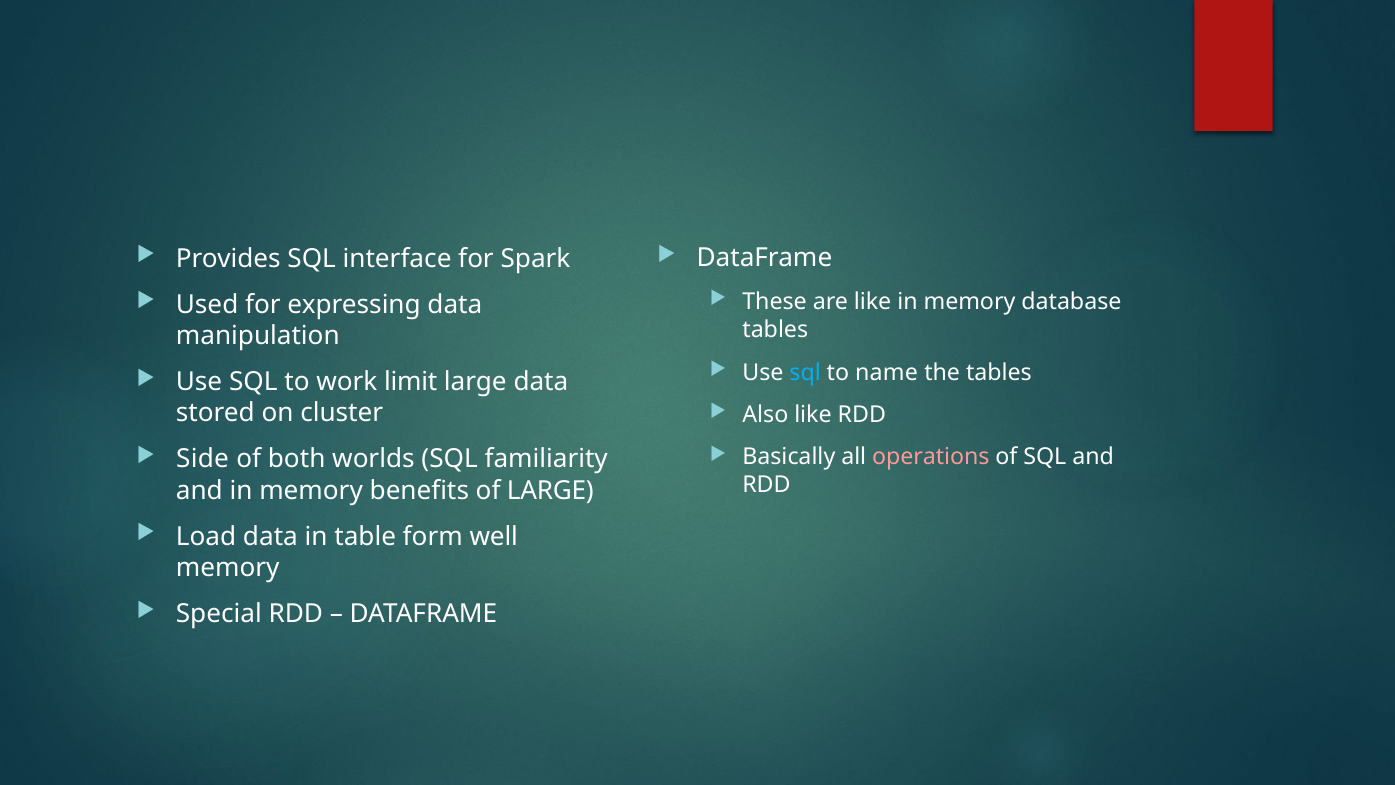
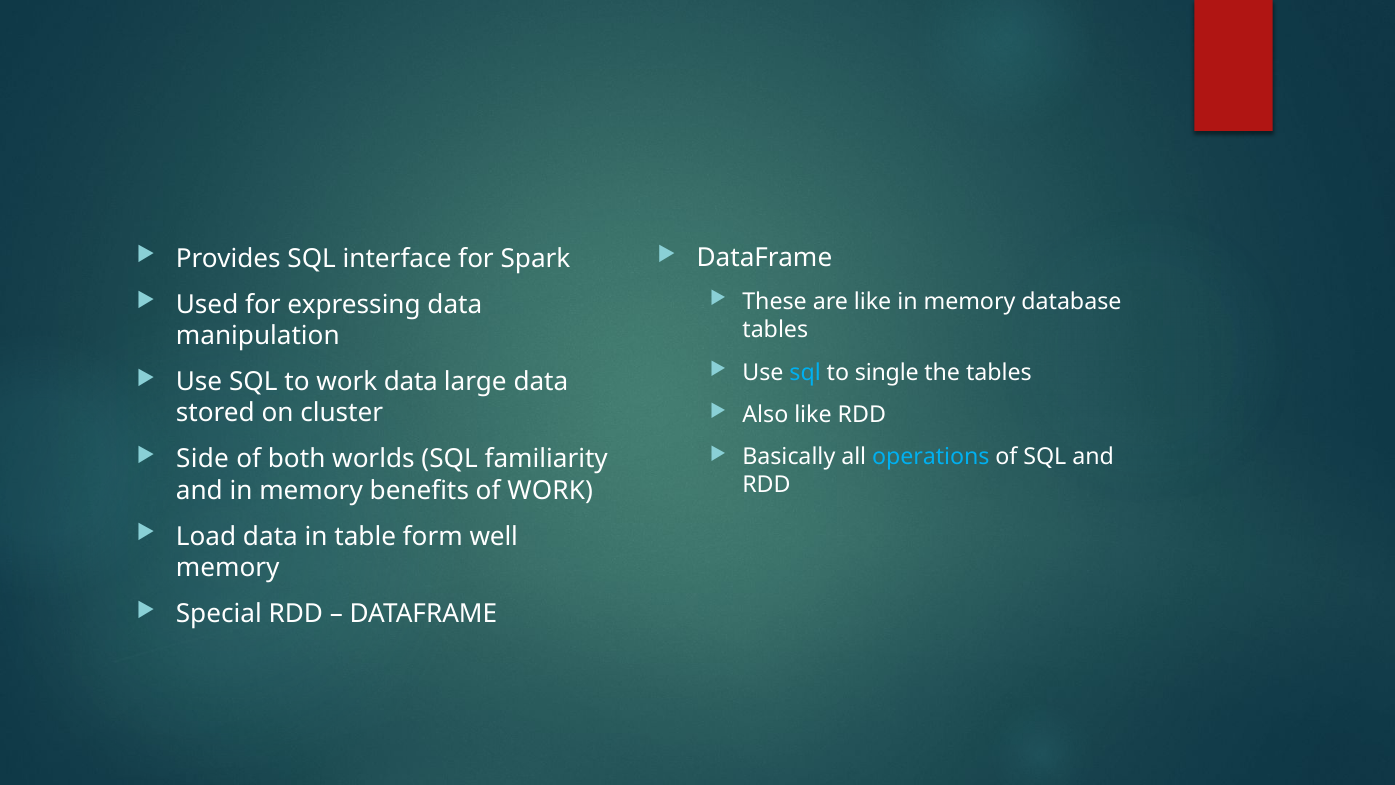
name: name -> single
work limit: limit -> data
operations colour: pink -> light blue
of LARGE: LARGE -> WORK
